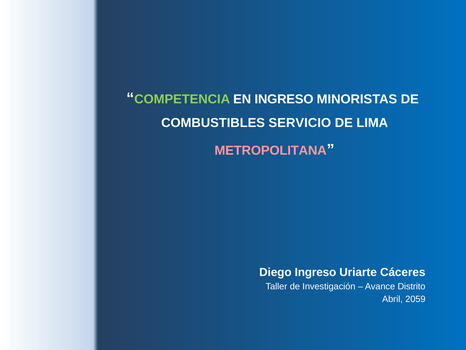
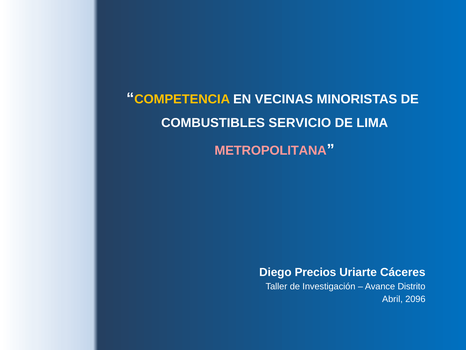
COMPETENCIA colour: light green -> yellow
EN INGRESO: INGRESO -> VECINAS
Diego Ingreso: Ingreso -> Precios
2059: 2059 -> 2096
